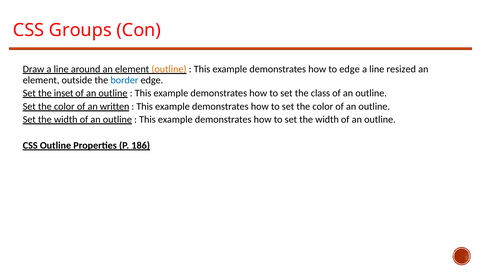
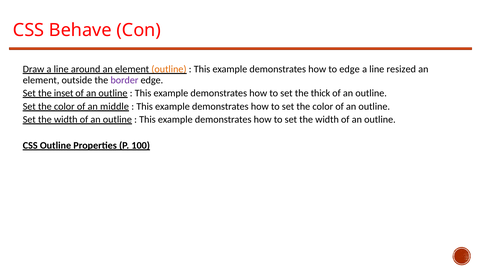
Groups: Groups -> Behave
border colour: blue -> purple
class: class -> thick
written: written -> middle
186: 186 -> 100
